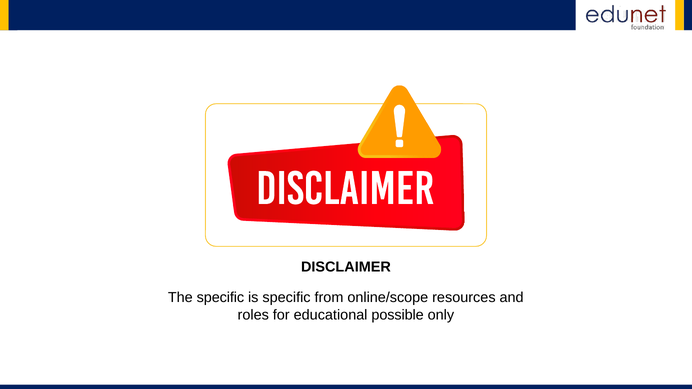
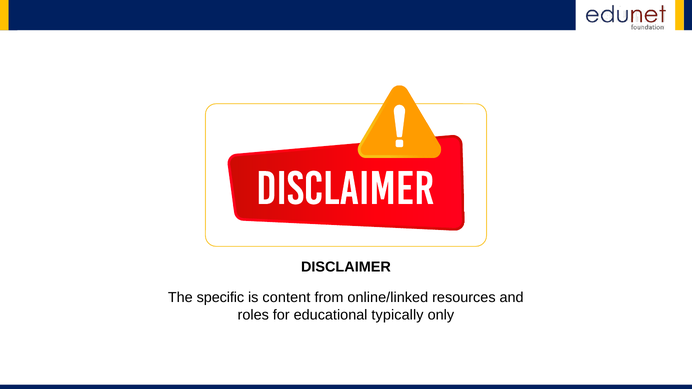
is specific: specific -> content
online/scope: online/scope -> online/linked
possible: possible -> typically
